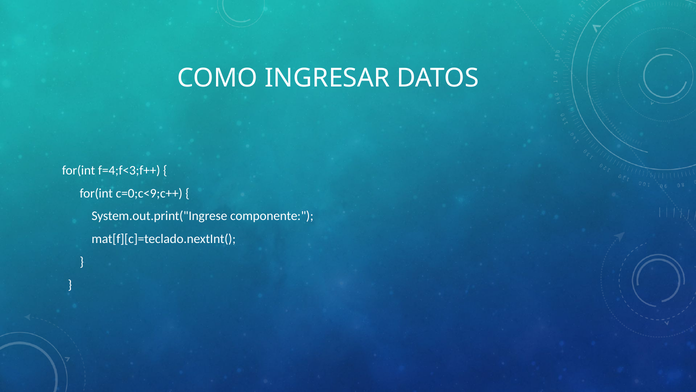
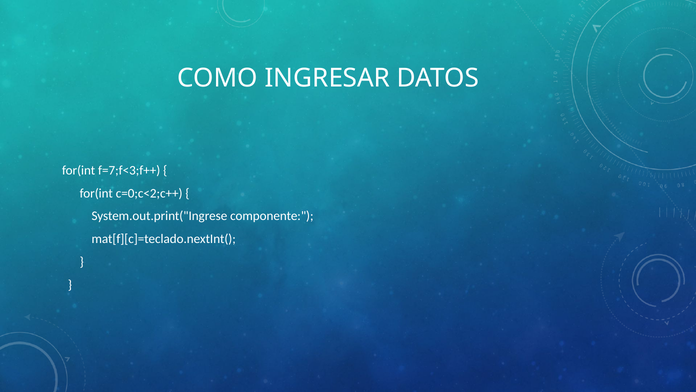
f=4;f<3;f++: f=4;f<3;f++ -> f=7;f<3;f++
c=0;c<9;c++: c=0;c<9;c++ -> c=0;c<2;c++
